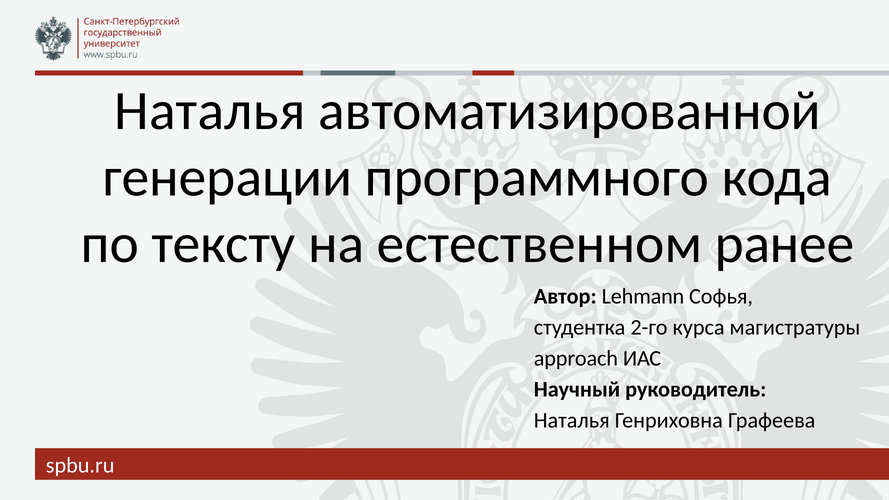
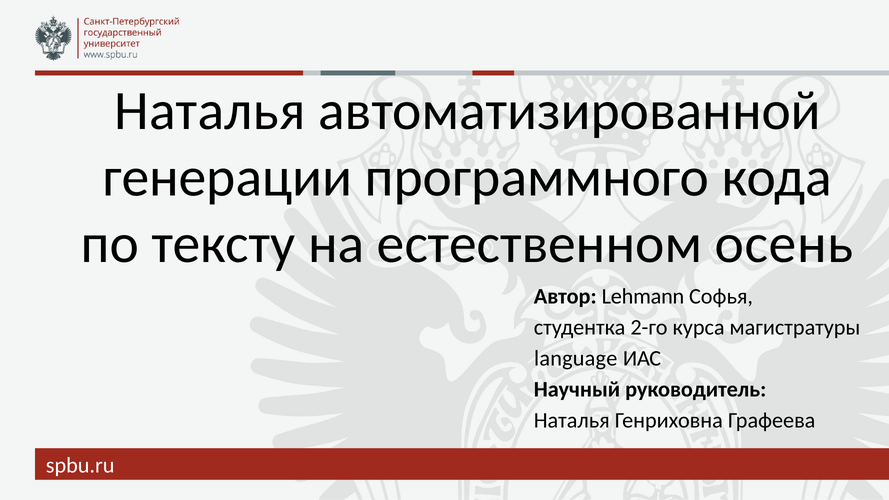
ранее: ранее -> осень
approach: approach -> language
